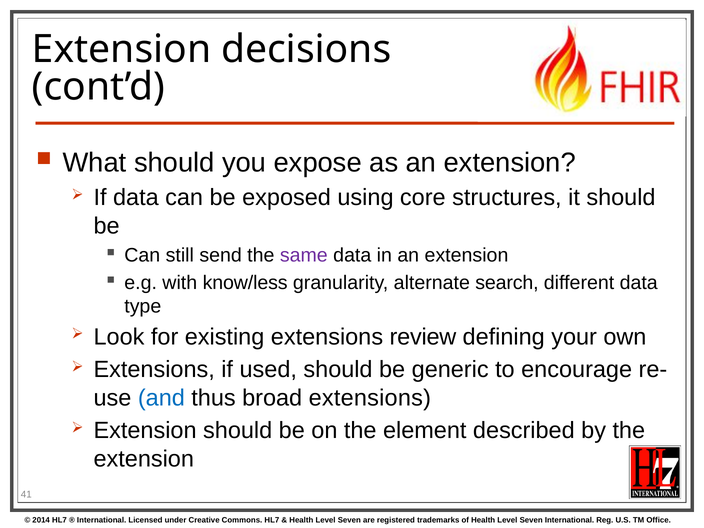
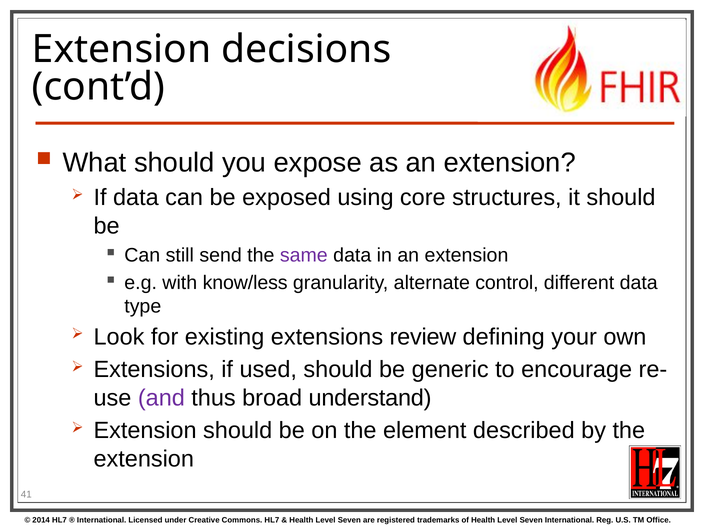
search: search -> control
and colour: blue -> purple
broad extensions: extensions -> understand
